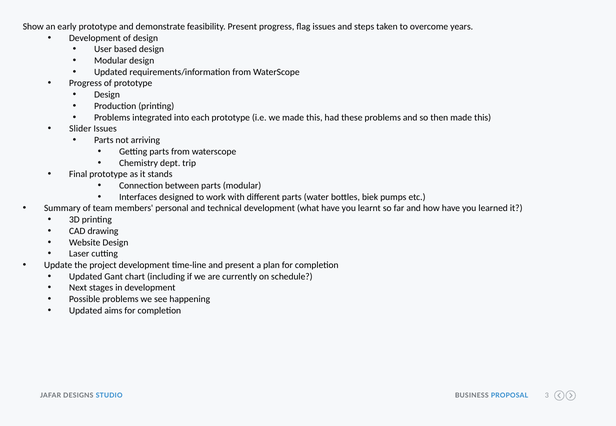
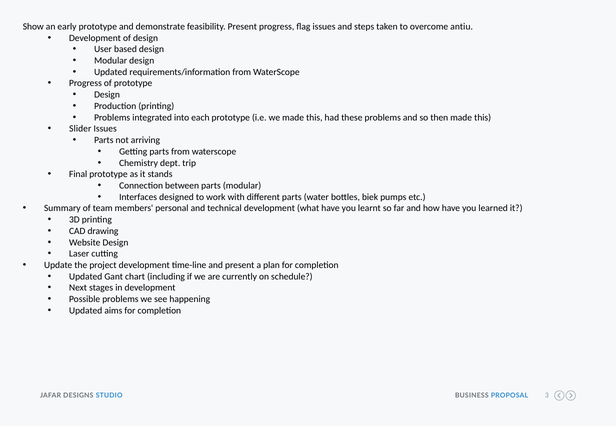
years: years -> antiu
